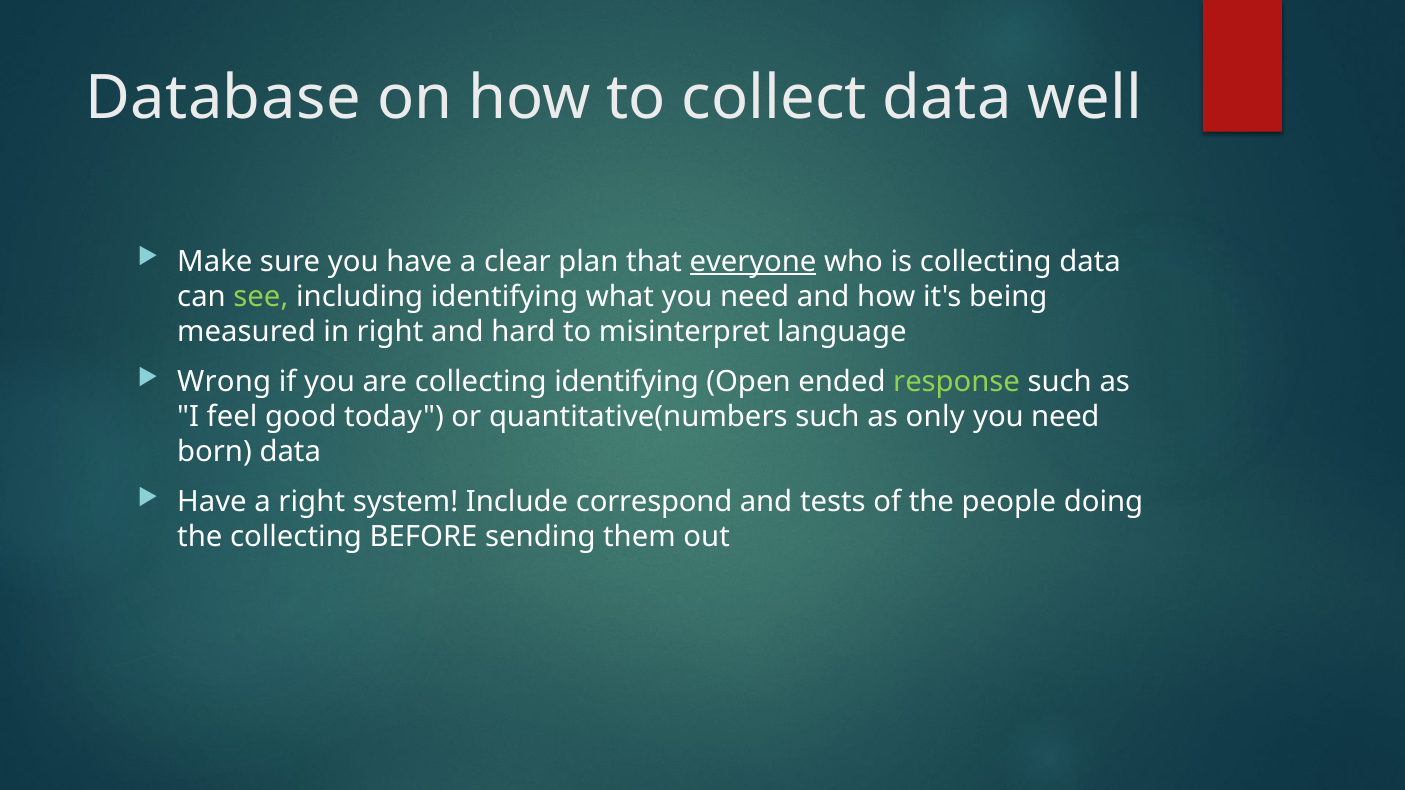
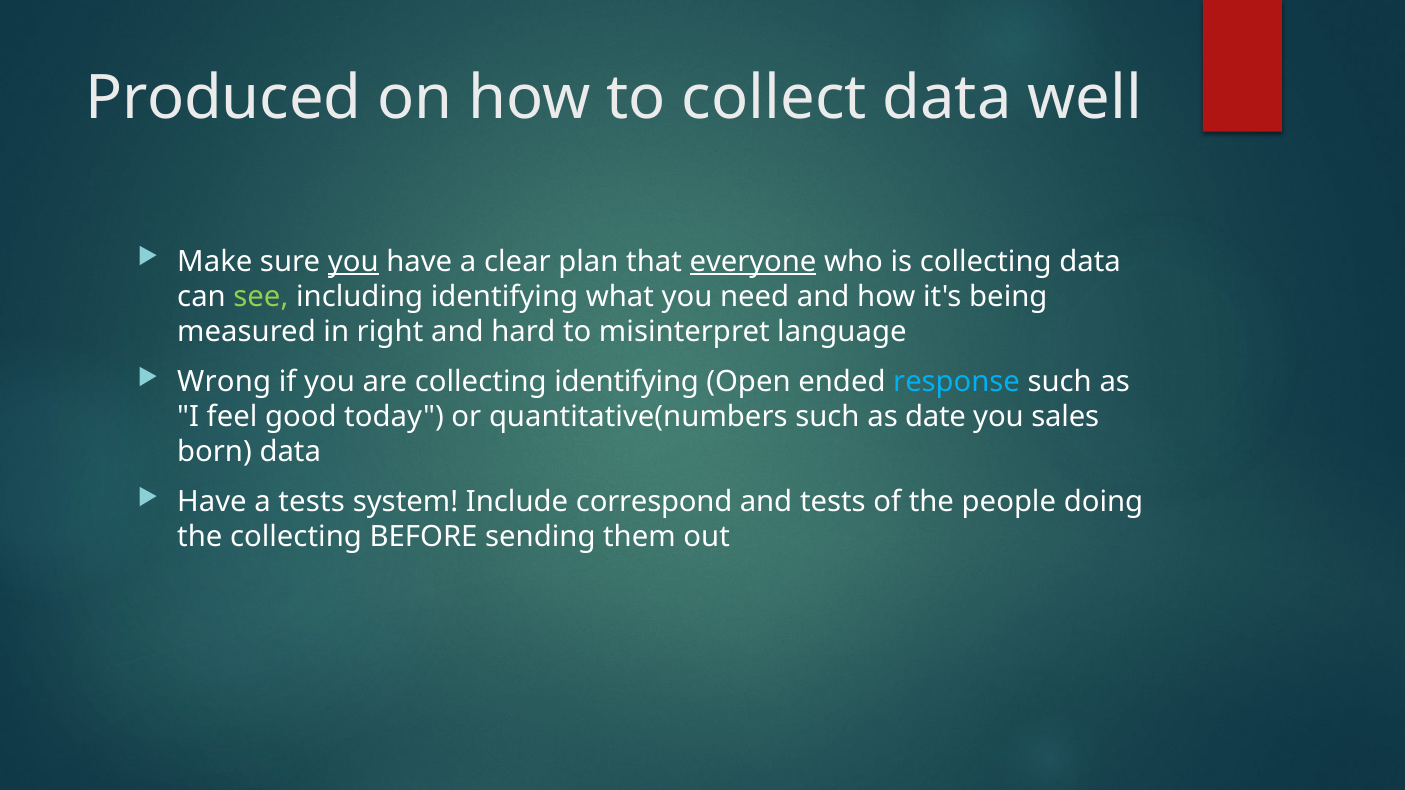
Database: Database -> Produced
you at (353, 262) underline: none -> present
response colour: light green -> light blue
only: only -> date
need at (1065, 417): need -> sales
a right: right -> tests
